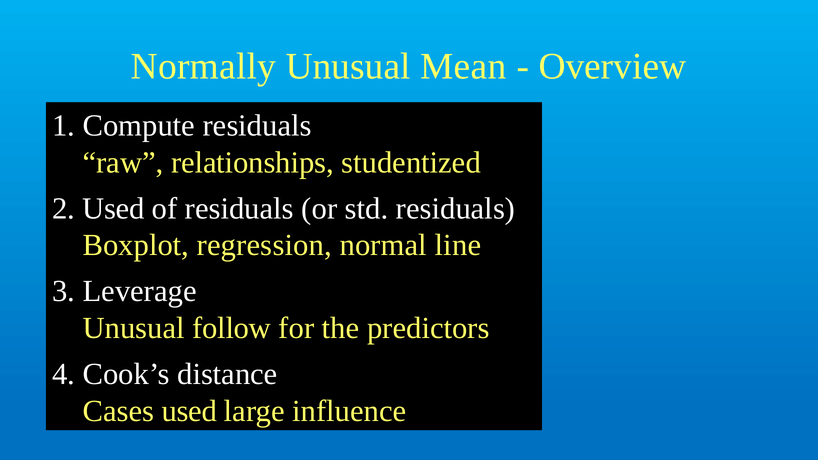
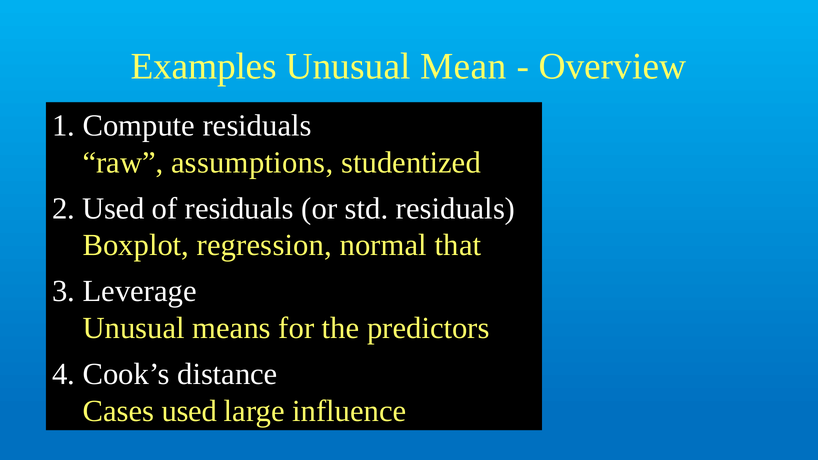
Normally: Normally -> Examples
relationships: relationships -> assumptions
line: line -> that
follow: follow -> means
